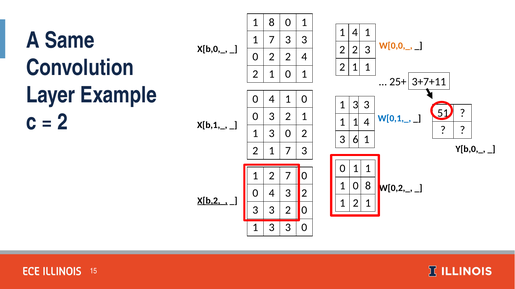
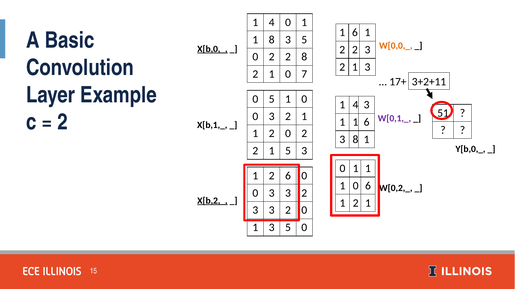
8 at (272, 22): 8 -> 4
4 at (355, 33): 4 -> 6
Same: Same -> Basic
7 at (272, 40): 7 -> 8
3 at (304, 40): 3 -> 5
X[b,0,_ underline: none -> present
2 4: 4 -> 8
1 at (368, 67): 1 -> 3
1 0 1: 1 -> 7
25+: 25+ -> 17+
3+7+11: 3+7+11 -> 3+2+11
4 at (272, 99): 4 -> 5
3 at (355, 105): 3 -> 4
W[0,1,_ colour: blue -> purple
4 at (367, 122): 4 -> 6
3 at (272, 134): 3 -> 2
3 6: 6 -> 8
2 1 7: 7 -> 5
2 7: 7 -> 6
0 8: 8 -> 6
4 at (272, 193): 4 -> 3
3 at (288, 228): 3 -> 5
